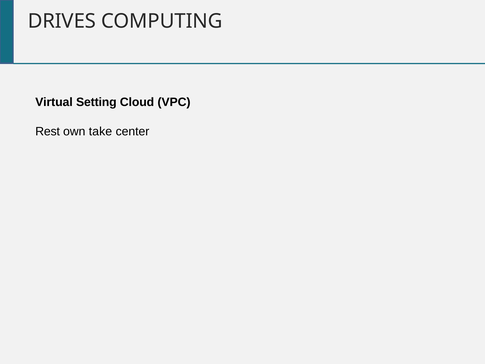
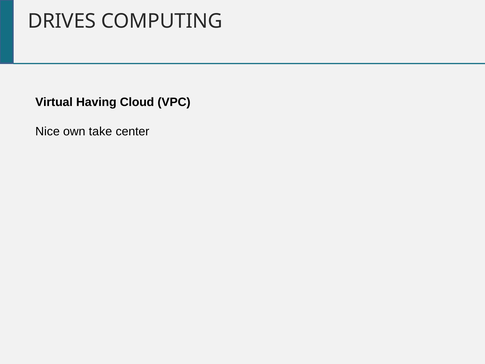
Setting: Setting -> Having
Rest: Rest -> Nice
